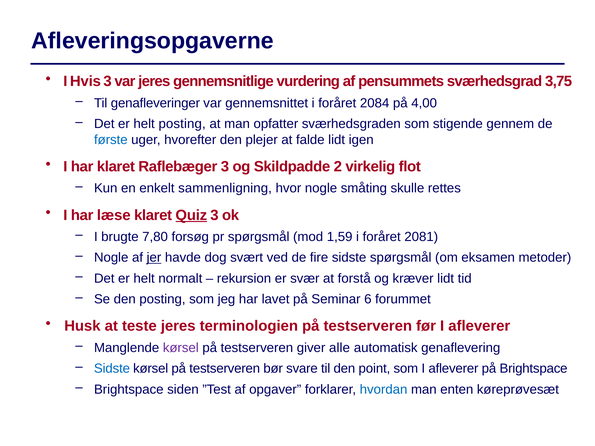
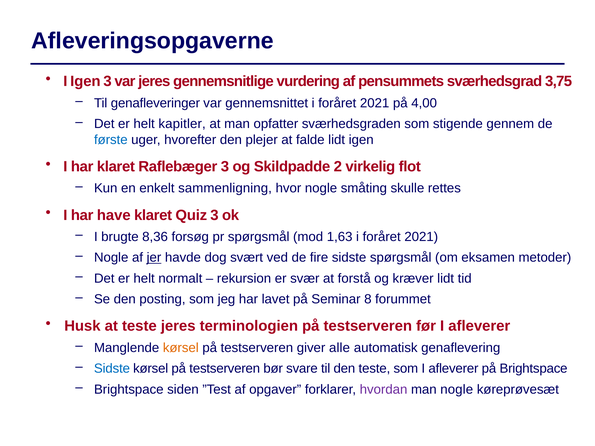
I Hvis: Hvis -> Igen
gennemsnittet i foråret 2084: 2084 -> 2021
helt posting: posting -> kapitler
læse: læse -> have
Quiz underline: present -> none
7,80: 7,80 -> 8,36
1,59: 1,59 -> 1,63
2081 at (421, 237): 2081 -> 2021
6: 6 -> 8
kørsel at (181, 348) colour: purple -> orange
den point: point -> teste
hvordan colour: blue -> purple
man enten: enten -> nogle
